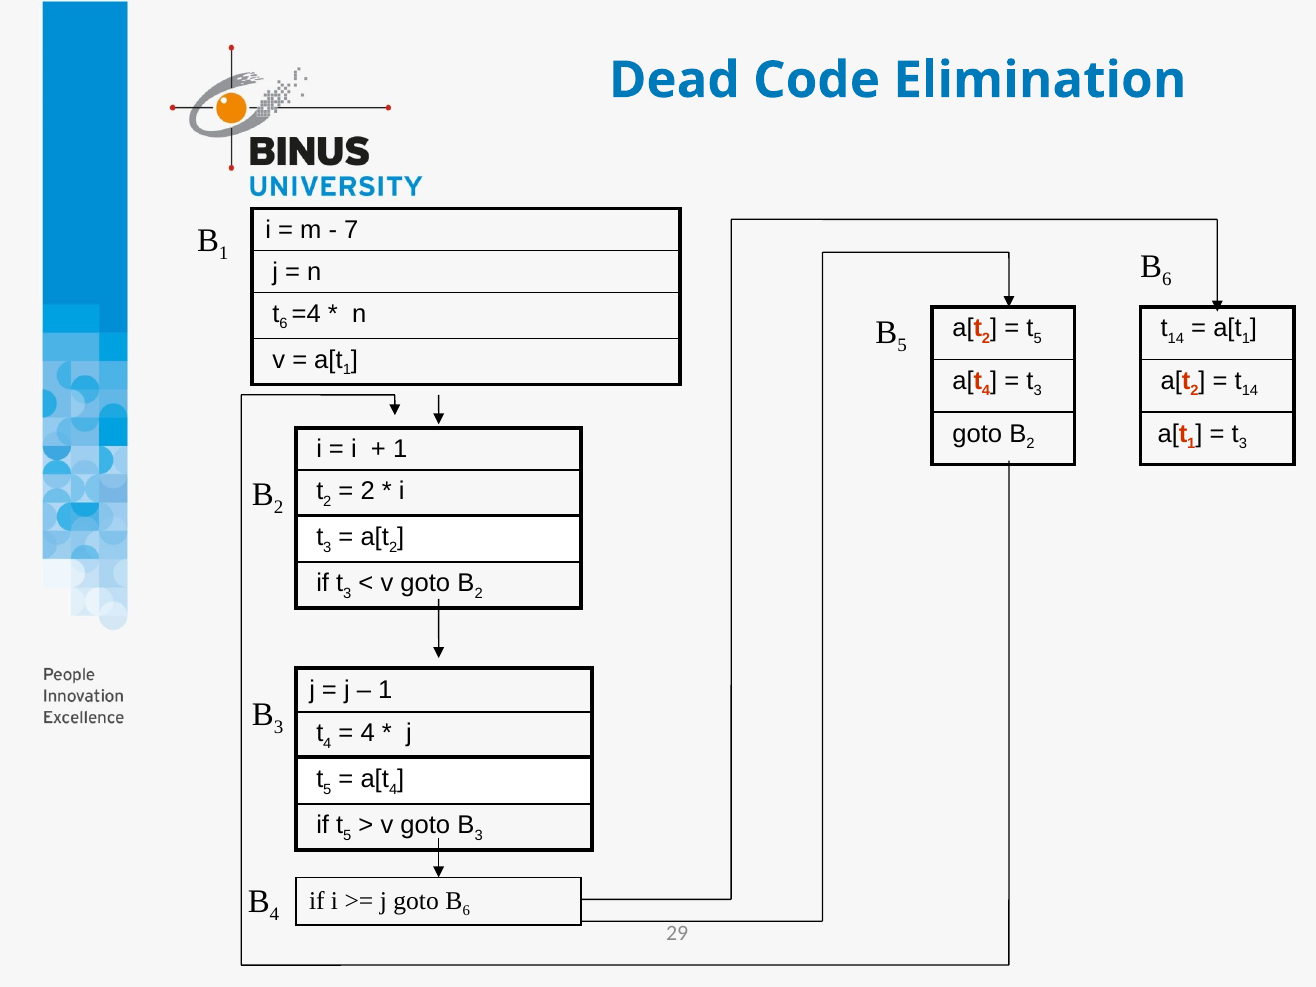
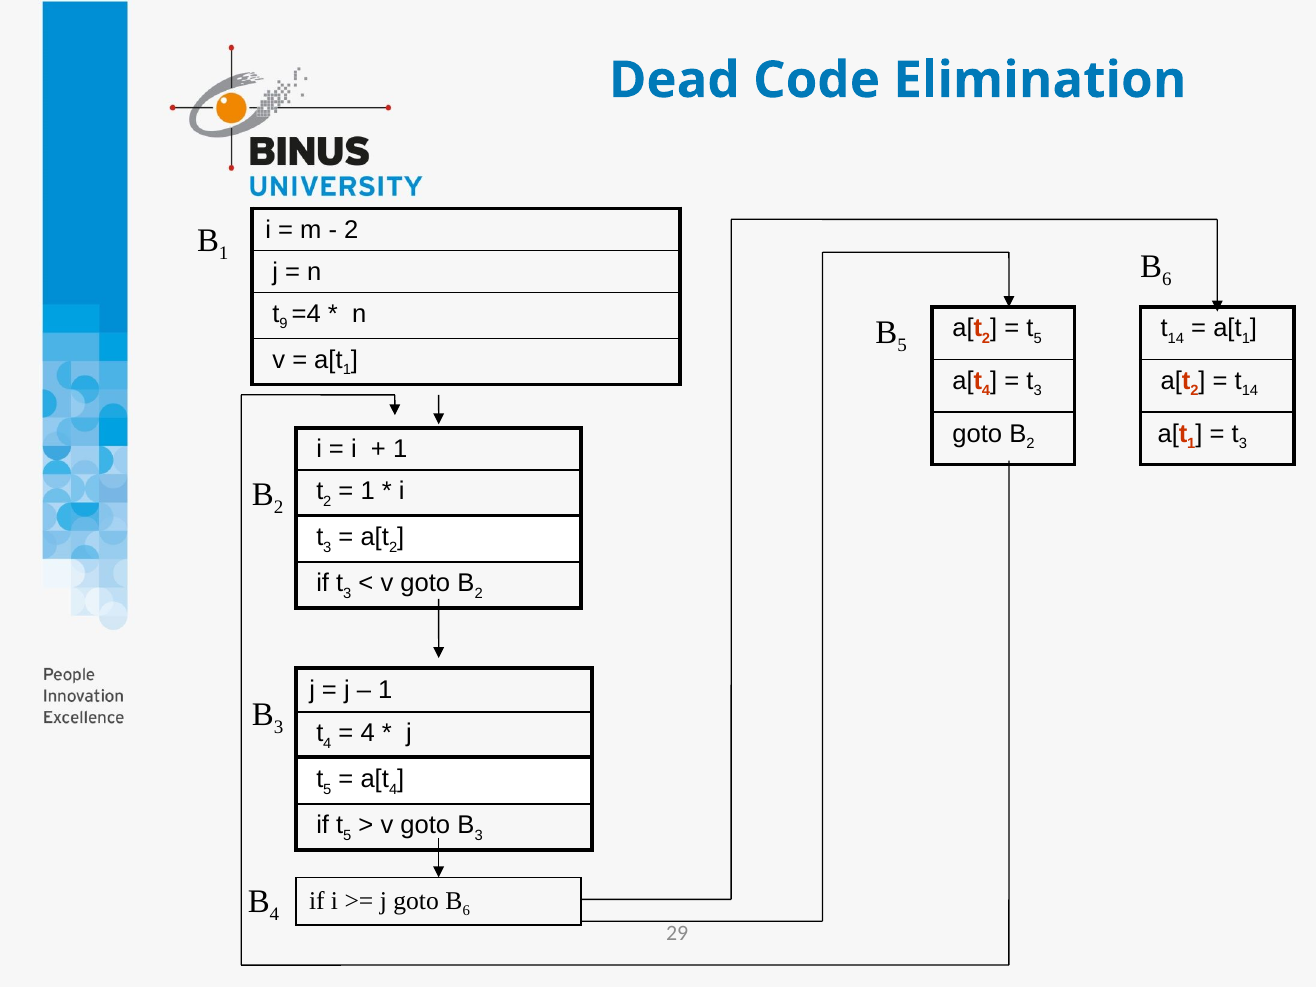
7 at (351, 230): 7 -> 2
6 at (283, 324): 6 -> 9
2 at (368, 491): 2 -> 1
